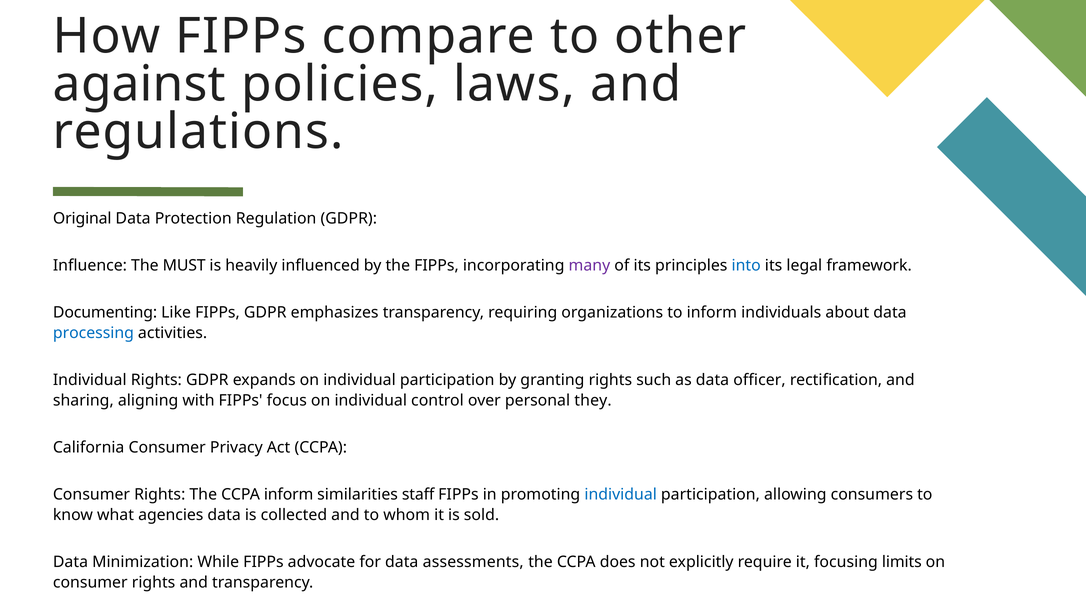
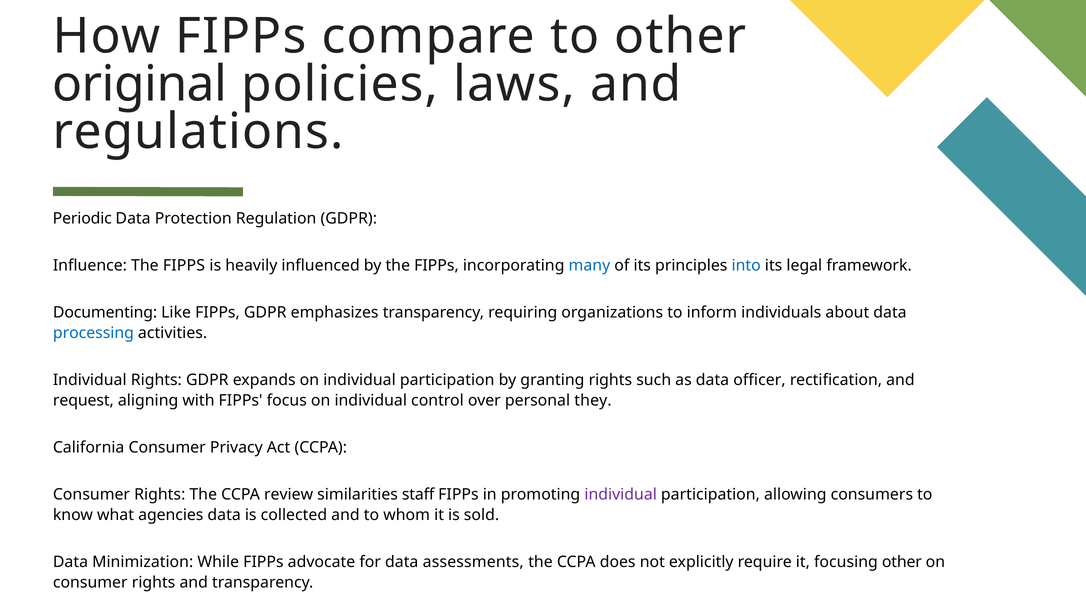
against: against -> original
Original: Original -> Periodic
Influence The MUST: MUST -> FIPPS
many colour: purple -> blue
sharing: sharing -> request
CCPA inform: inform -> review
individual at (621, 494) colour: blue -> purple
focusing limits: limits -> other
